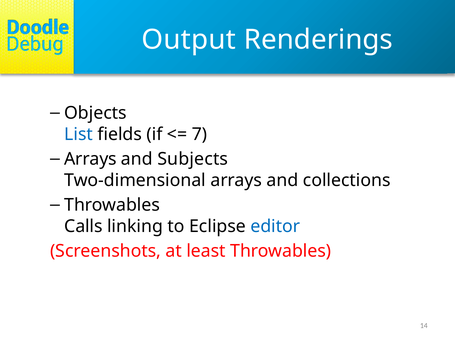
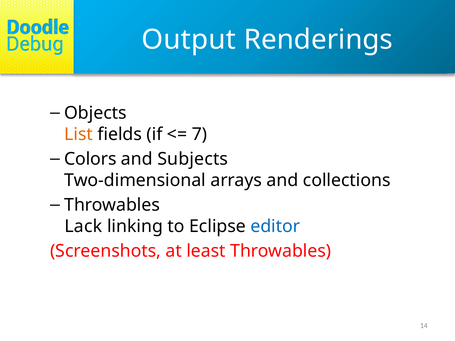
List colour: blue -> orange
Arrays at (90, 159): Arrays -> Colors
Calls: Calls -> Lack
